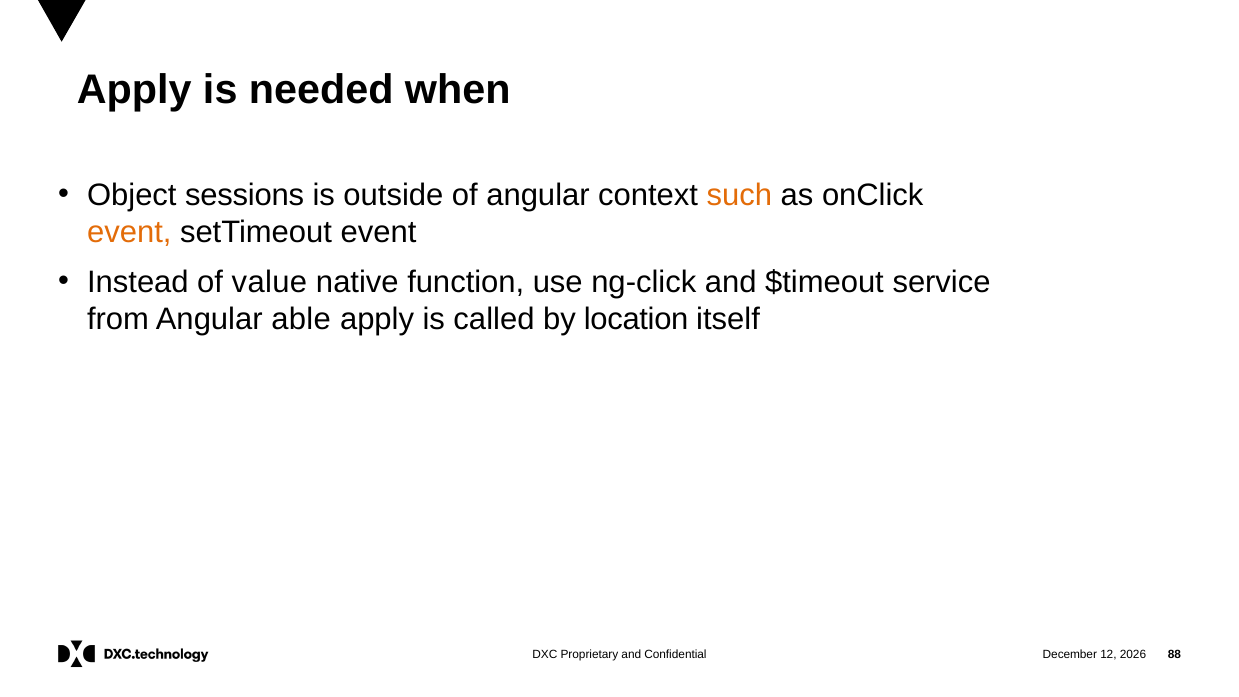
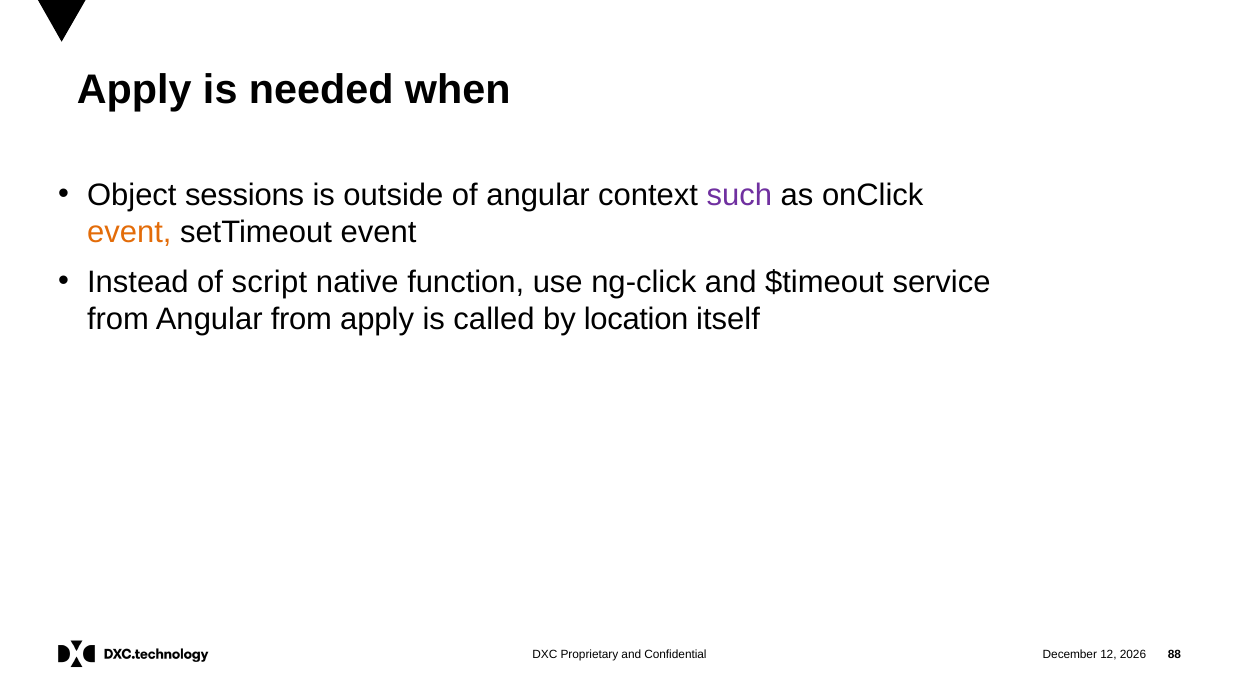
such colour: orange -> purple
value: value -> script
Angular able: able -> from
